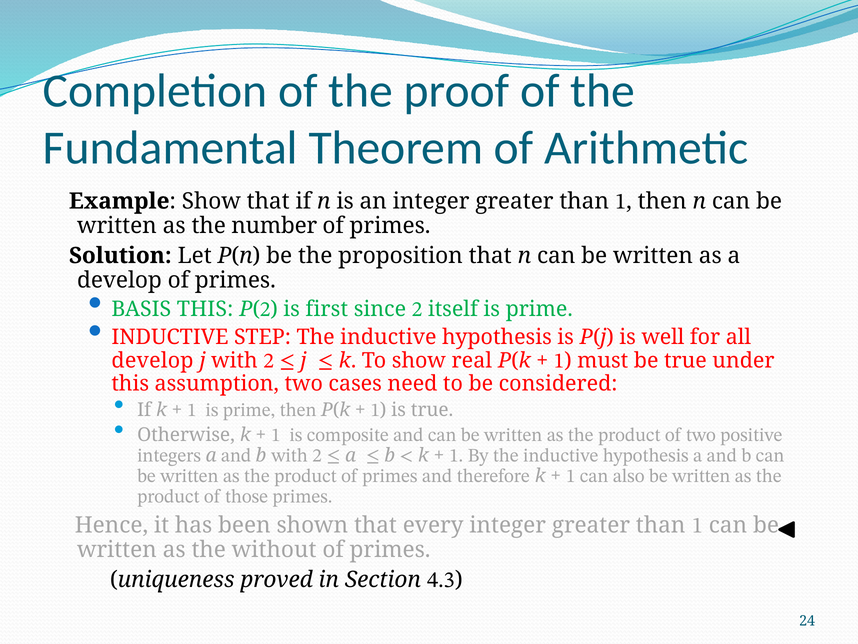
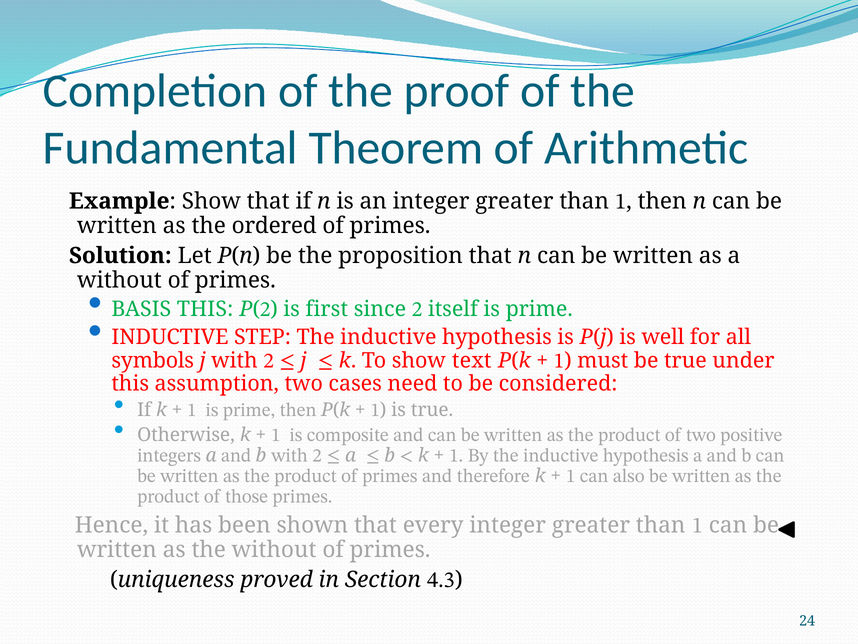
number: number -> ordered
develop at (119, 280): develop -> without
develop at (153, 360): develop -> symbols
real: real -> text
